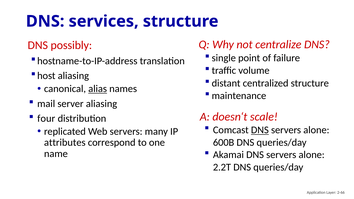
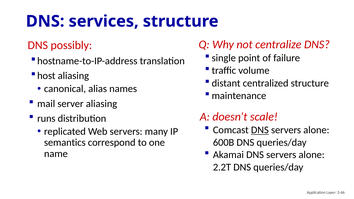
alias underline: present -> none
four: four -> runs
attributes: attributes -> semantics
